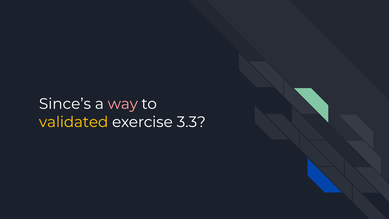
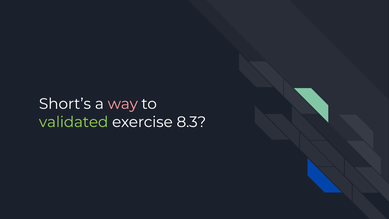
Since’s: Since’s -> Short’s
validated colour: yellow -> light green
3.3: 3.3 -> 8.3
